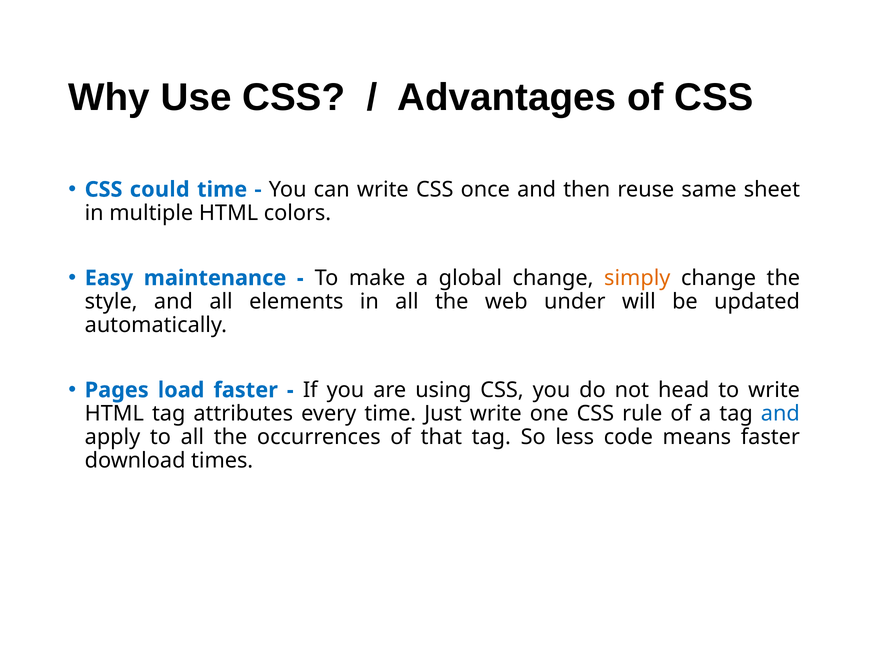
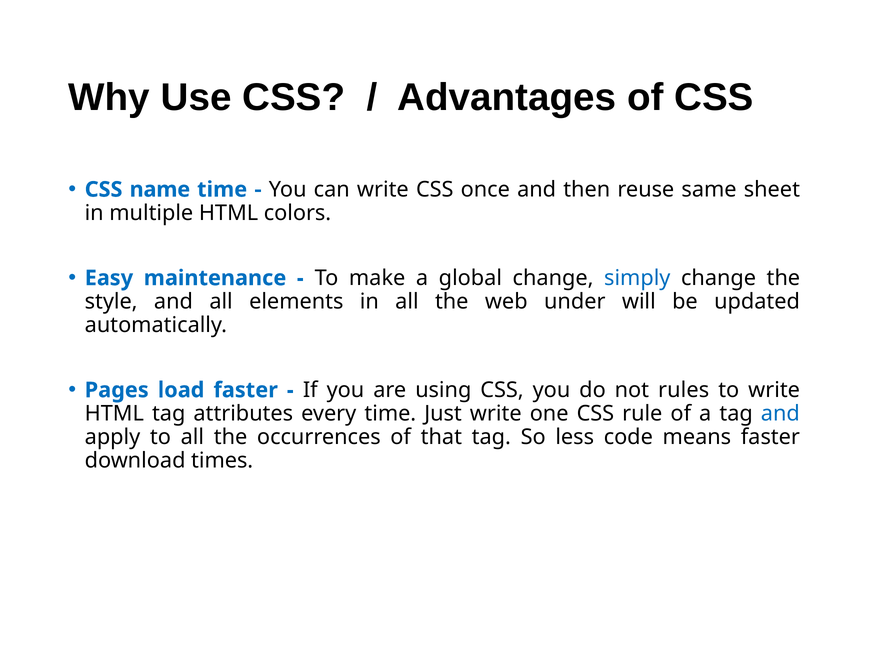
could: could -> name
simply colour: orange -> blue
head: head -> rules
